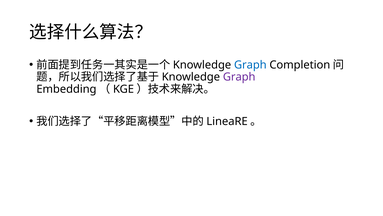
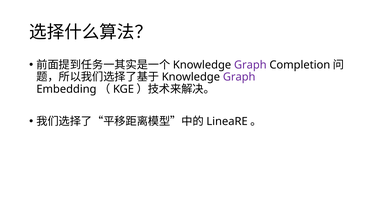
Graph at (250, 65) colour: blue -> purple
